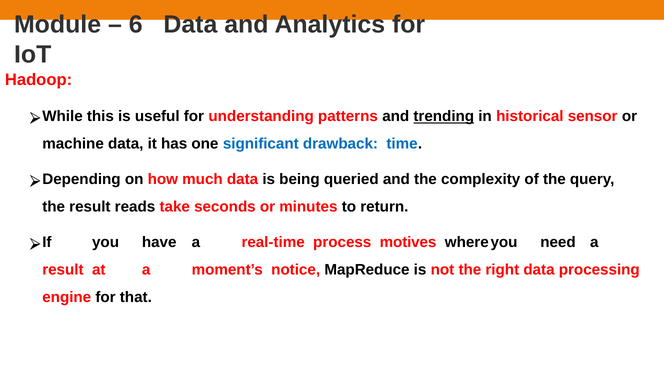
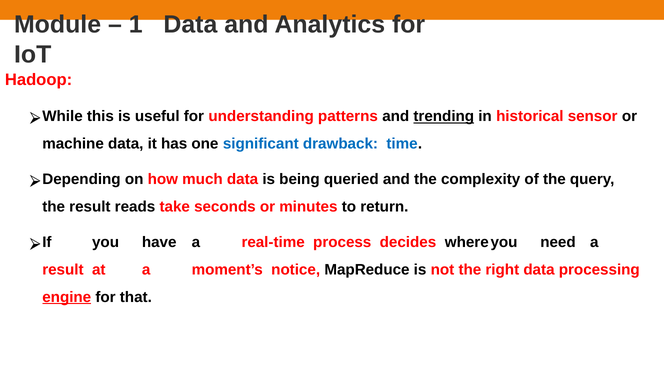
6: 6 -> 1
motives: motives -> decides
engine underline: none -> present
